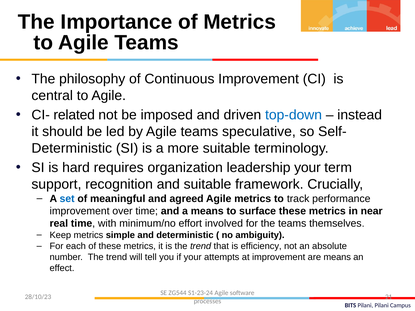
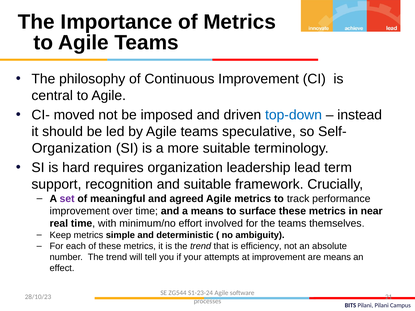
related: related -> moved
Deterministic at (72, 148): Deterministic -> Organization
leadership your: your -> lead
set colour: blue -> purple
